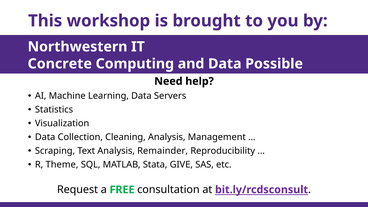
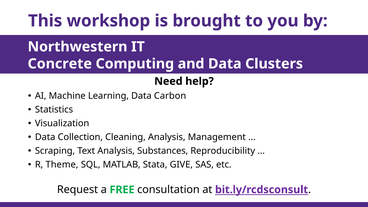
Possible: Possible -> Clusters
Servers: Servers -> Carbon
Remainder: Remainder -> Substances
